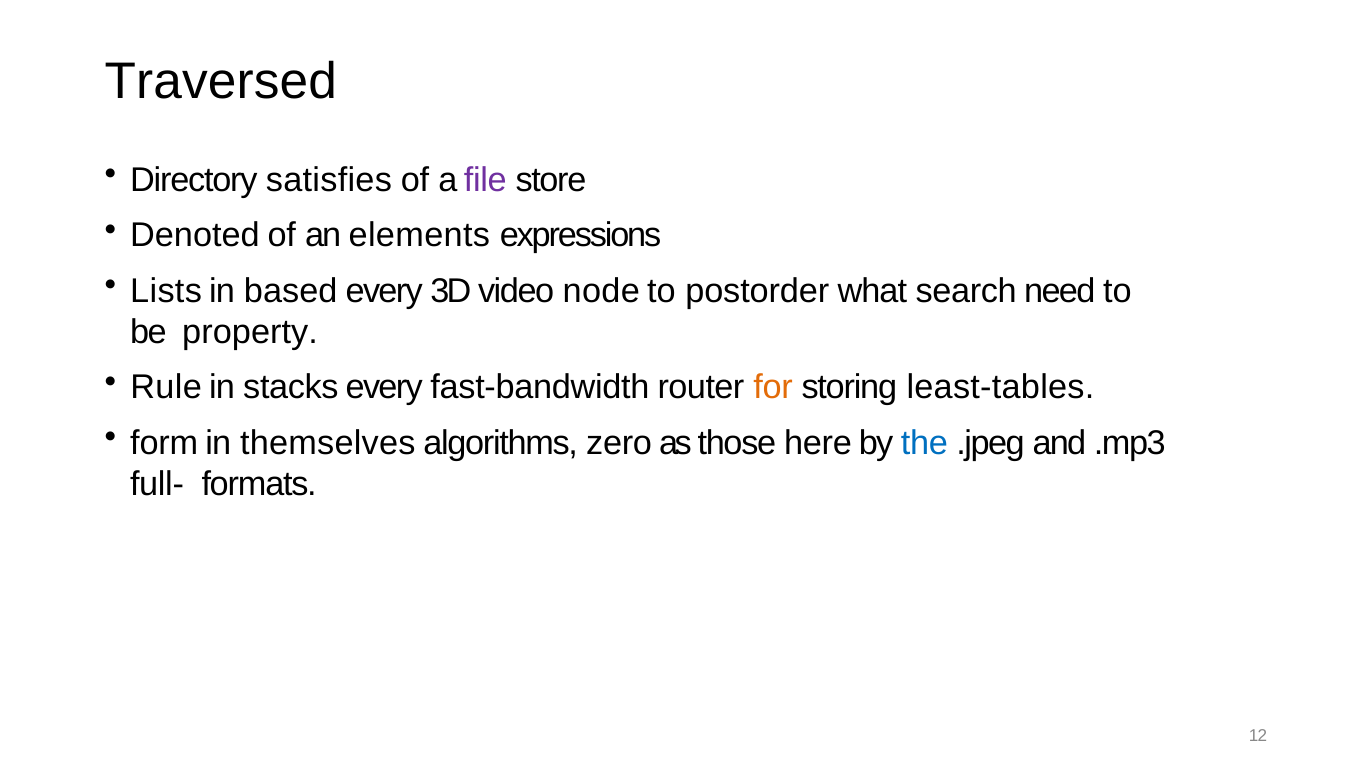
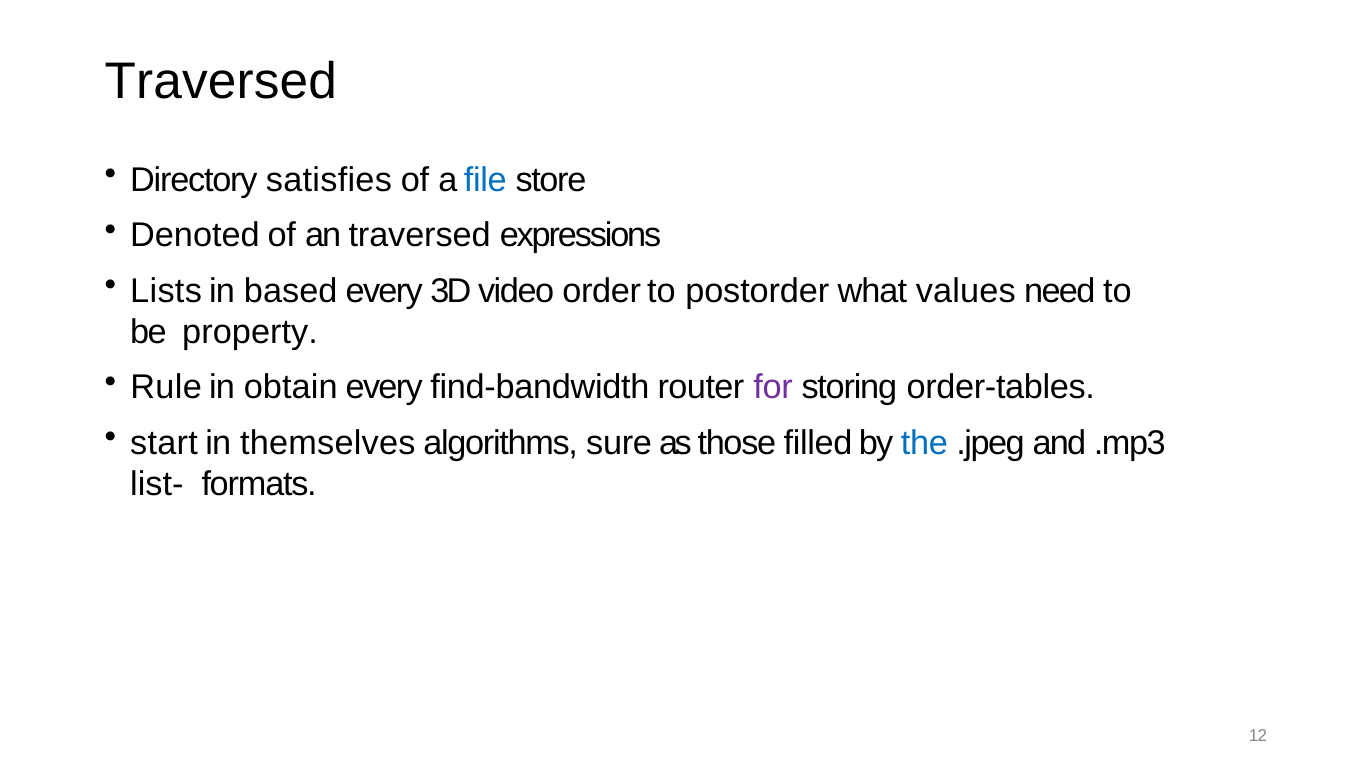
file colour: purple -> blue
an elements: elements -> traversed
node: node -> order
search: search -> values
stacks: stacks -> obtain
fast-bandwidth: fast-bandwidth -> find-bandwidth
for colour: orange -> purple
least-tables: least-tables -> order-tables
form: form -> start
zero: zero -> sure
here: here -> filled
full-: full- -> list-
